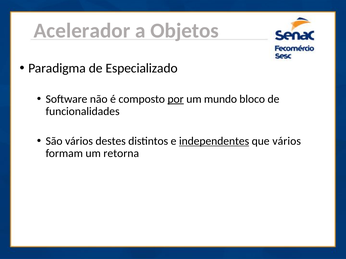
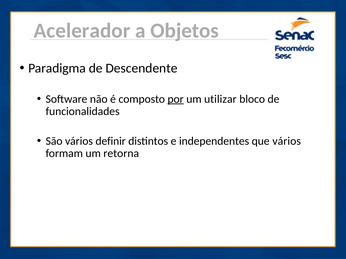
Especializado: Especializado -> Descendente
mundo: mundo -> utilizar
destes: destes -> definir
independentes underline: present -> none
